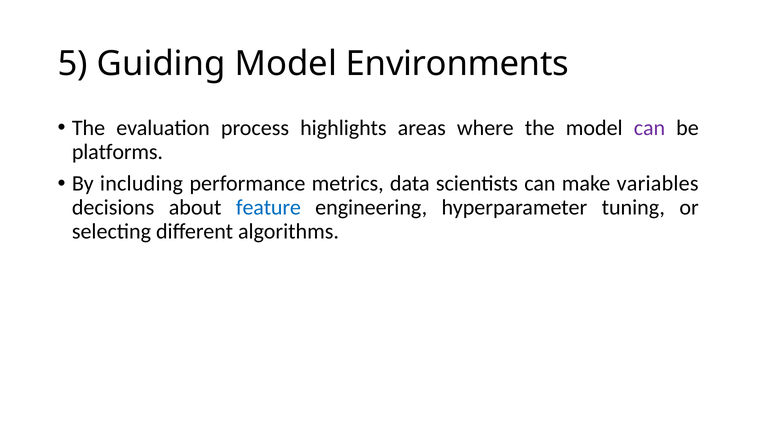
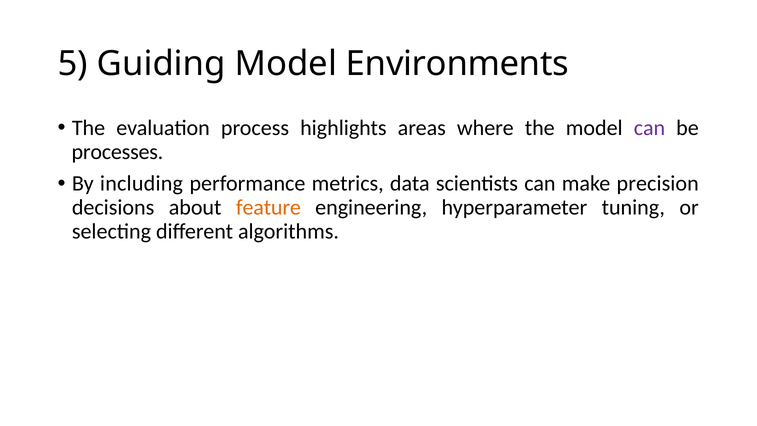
platforms: platforms -> processes
variables: variables -> precision
feature colour: blue -> orange
